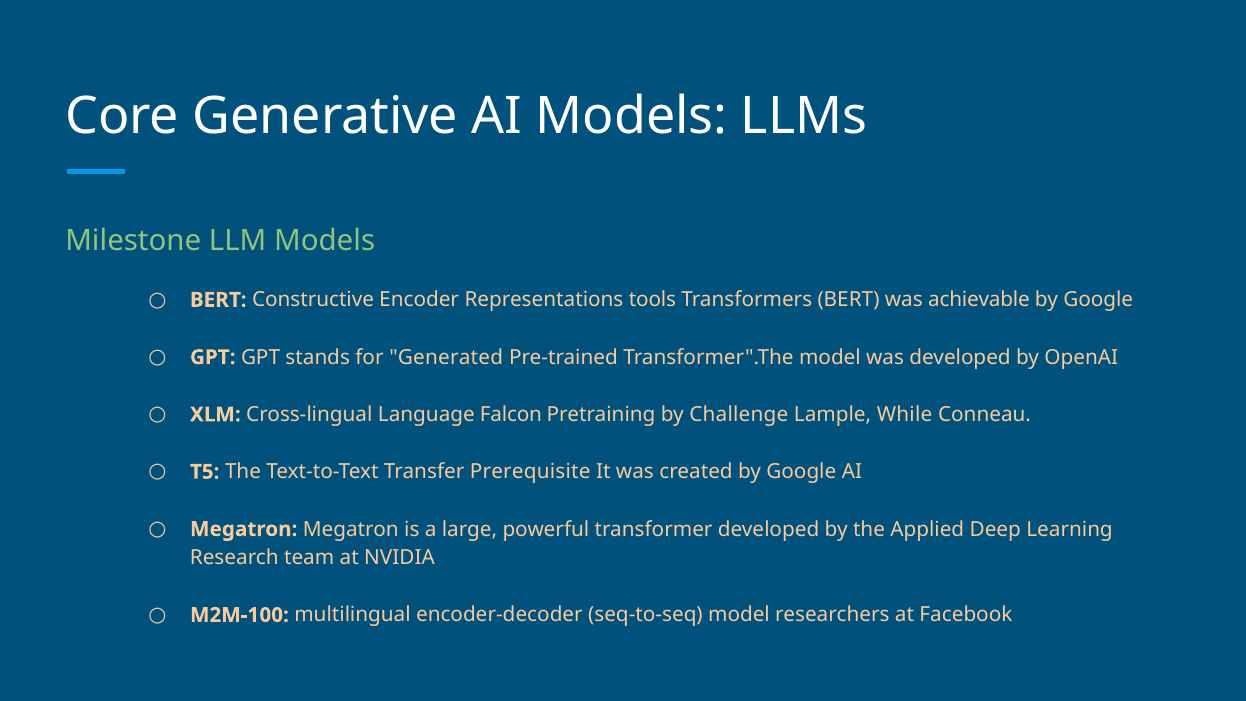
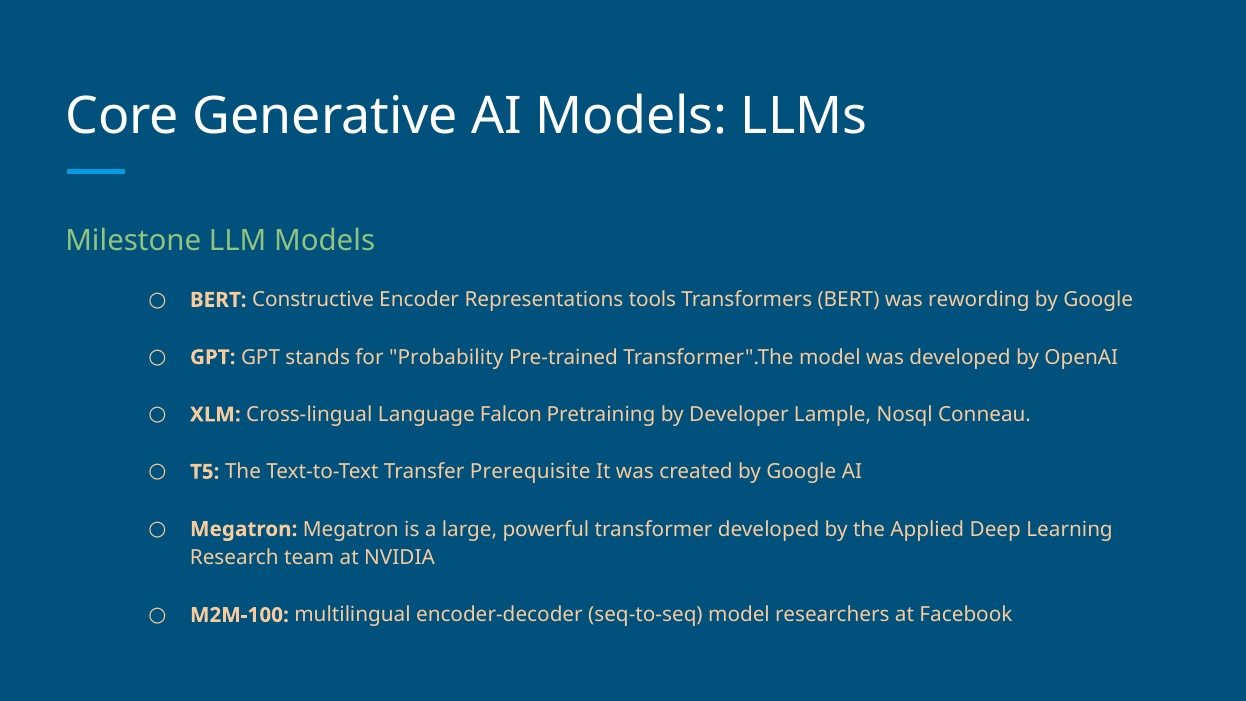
achievable: achievable -> rewording
Generated: Generated -> Probability
Challenge: Challenge -> Developer
While: While -> Nosql
